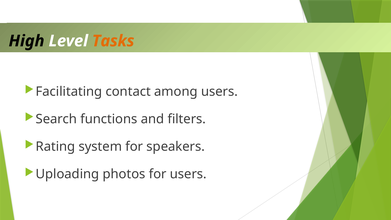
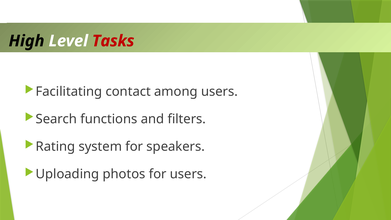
Tasks colour: orange -> red
